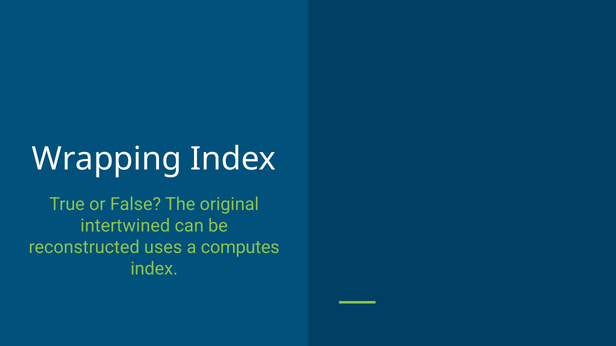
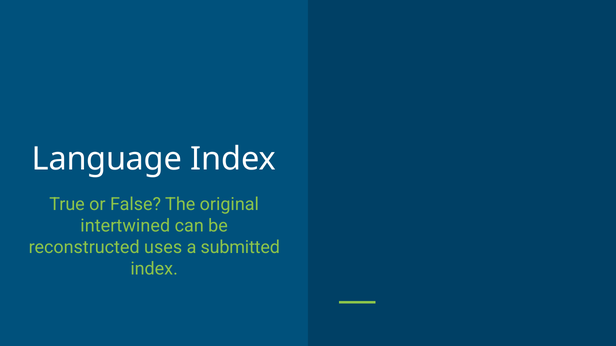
Wrapping: Wrapping -> Language
computes: computes -> submitted
